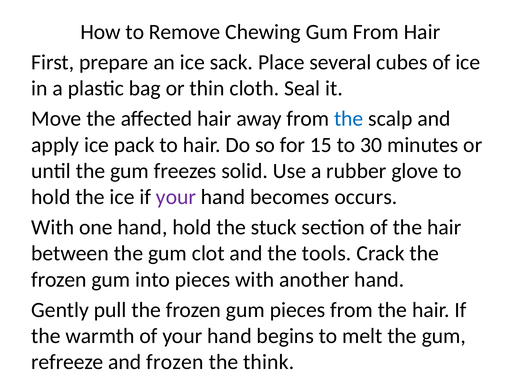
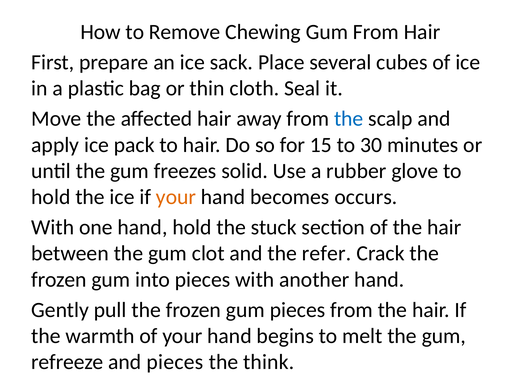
your at (176, 197) colour: purple -> orange
tools: tools -> refer
and frozen: frozen -> pieces
